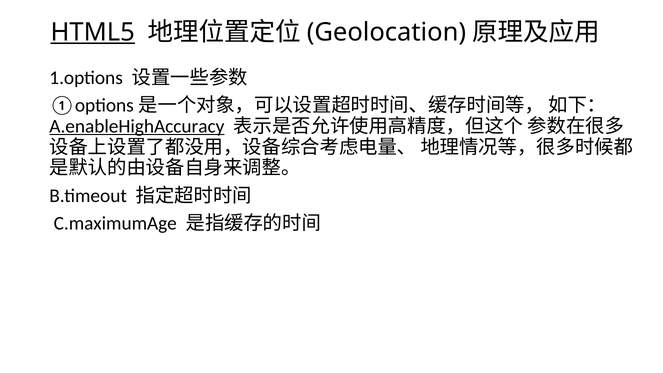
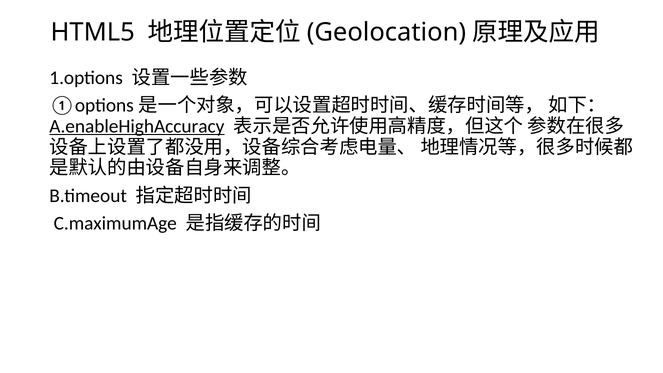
HTML5 underline: present -> none
